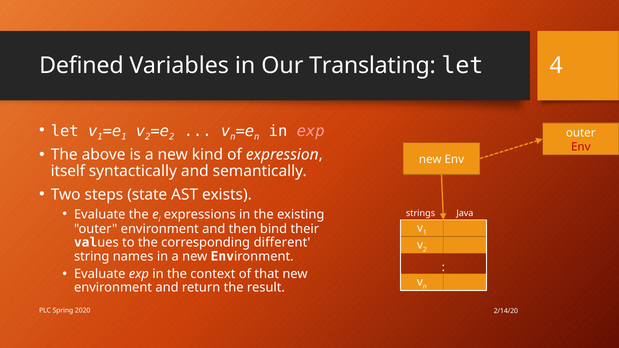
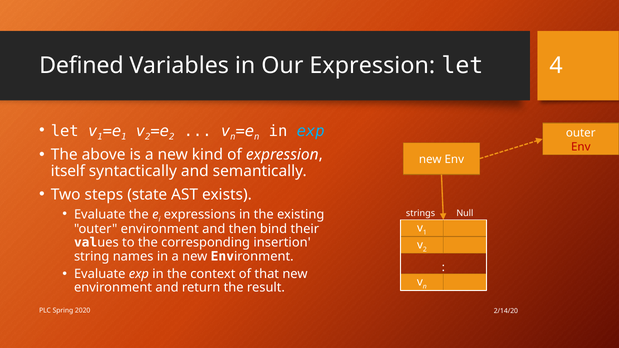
Our Translating: Translating -> Expression
exp at (311, 131) colour: pink -> light blue
Java: Java -> Null
different: different -> insertion
